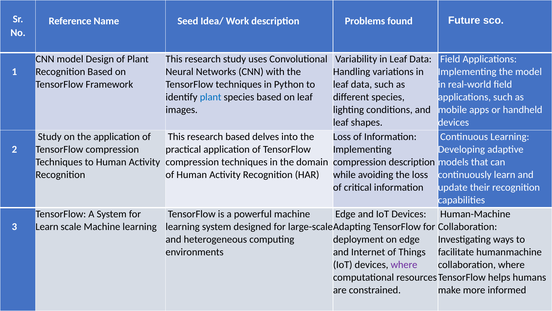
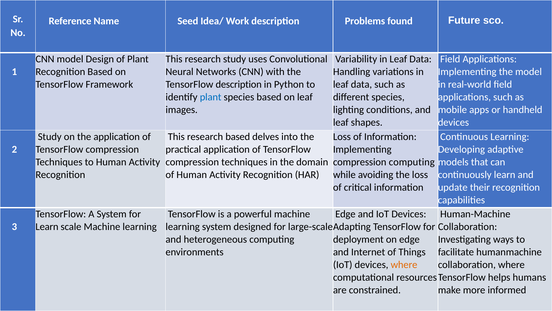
TensorFlow techniques: techniques -> description
compression description: description -> computing
where at (404, 264) colour: purple -> orange
